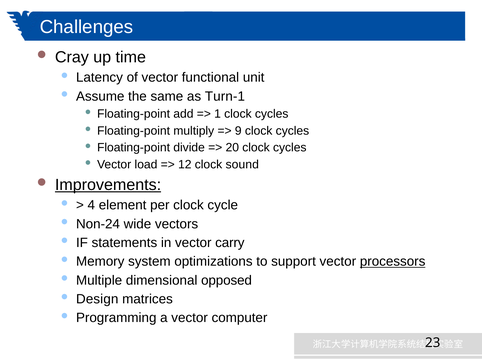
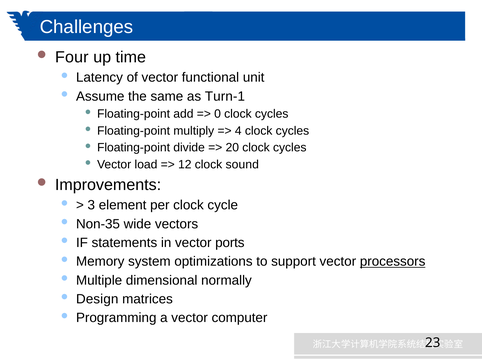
Cray: Cray -> Four
1: 1 -> 0
9: 9 -> 4
Improvements underline: present -> none
4: 4 -> 3
Non-24: Non-24 -> Non-35
carry: carry -> ports
opposed: opposed -> normally
